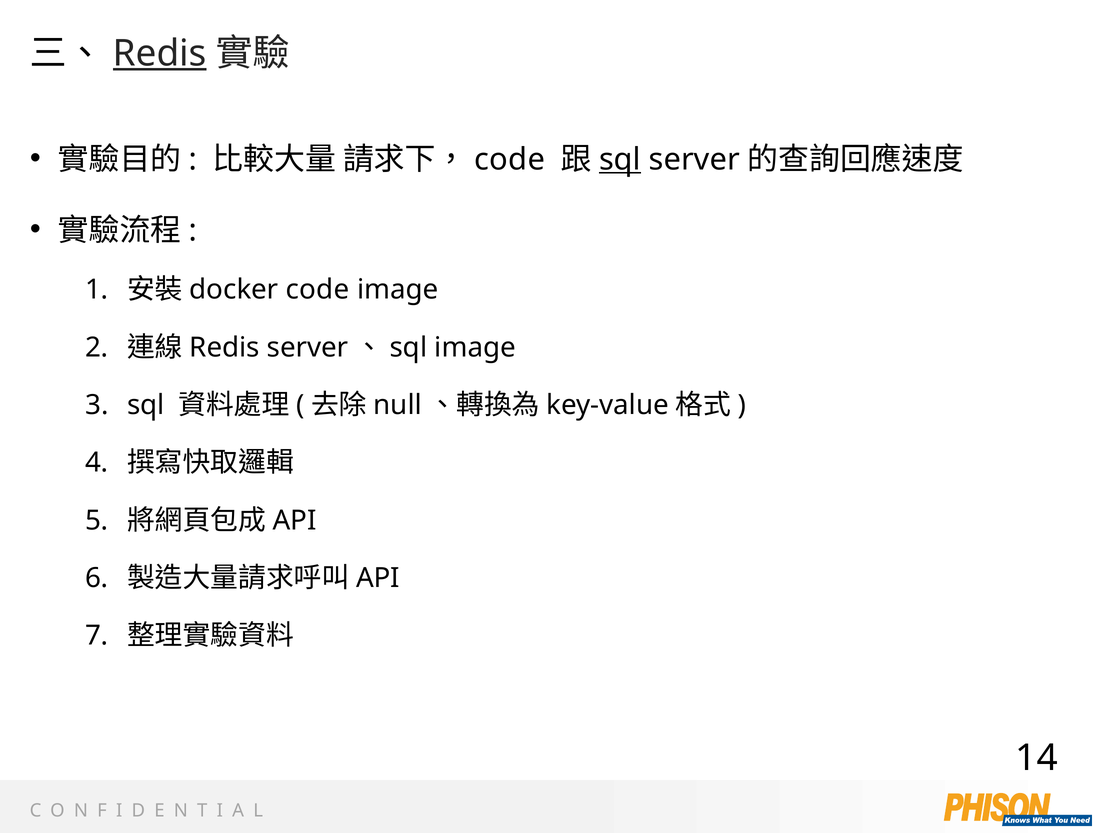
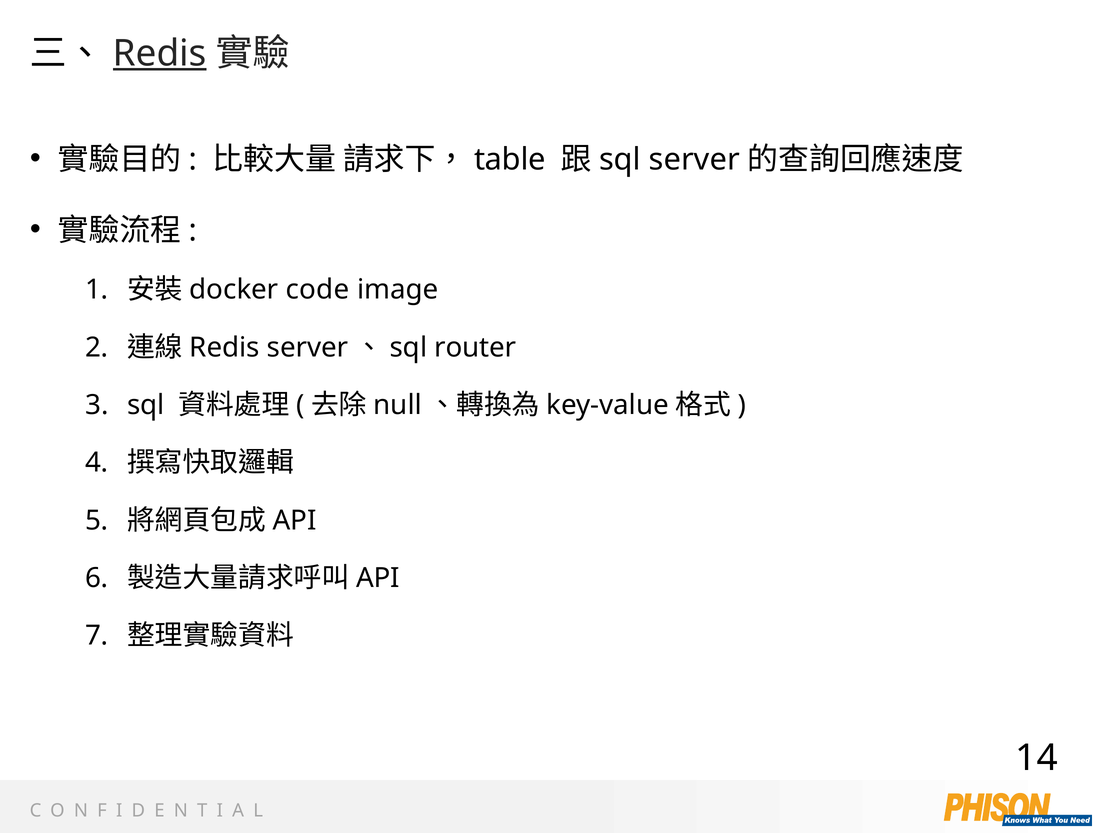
code at (510, 160): code -> table
sql at (620, 160) underline: present -> none
server、sql image: image -> router
